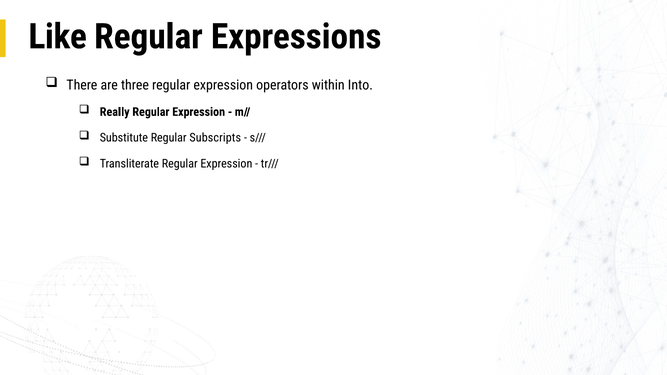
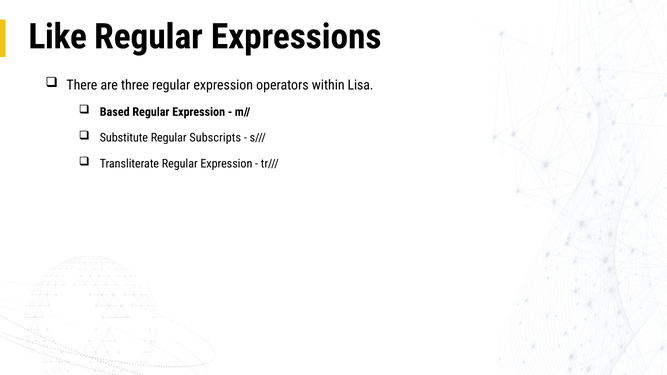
Into: Into -> Lisa
Really: Really -> Based
